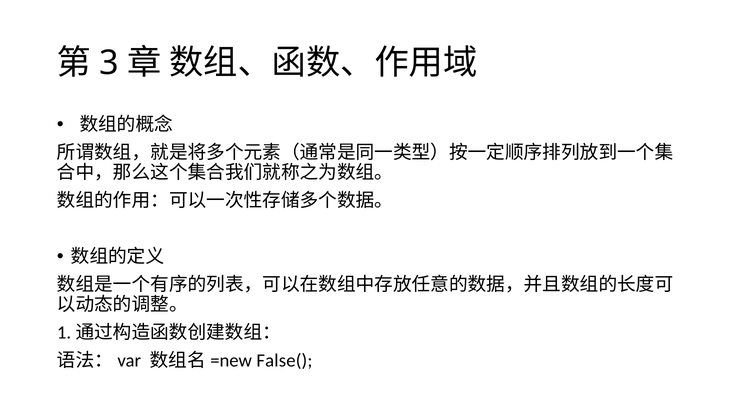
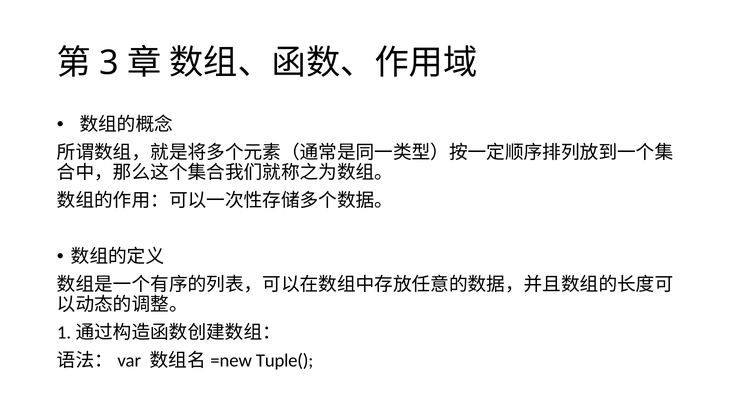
False(: False( -> Tuple(
